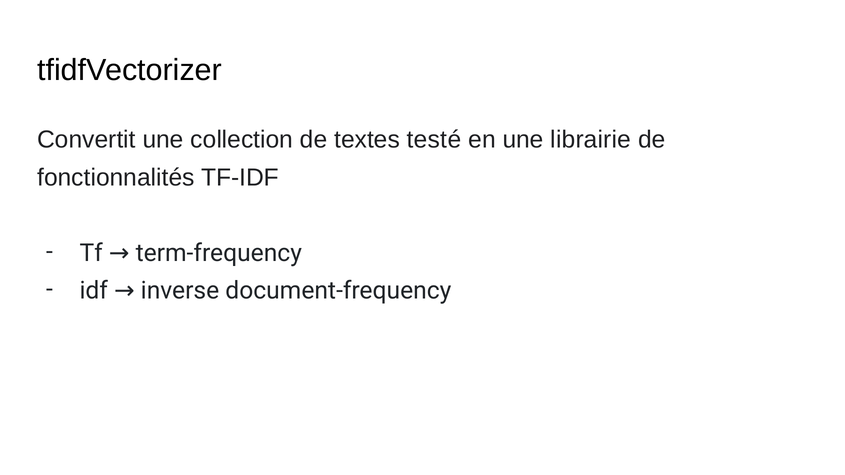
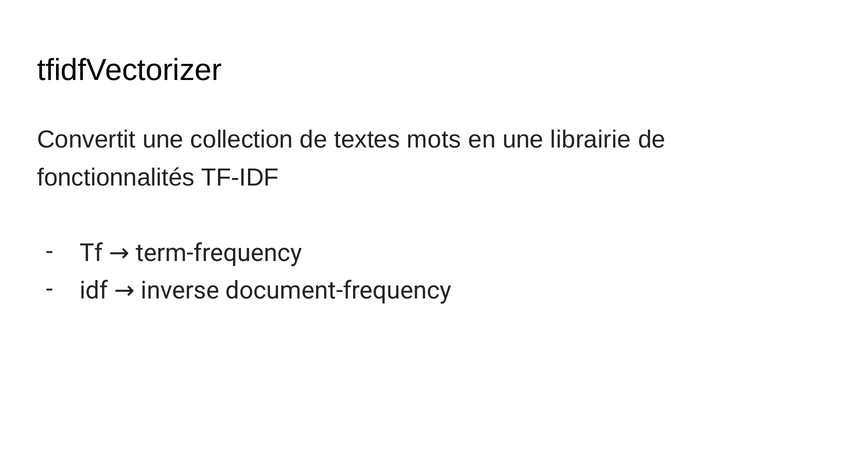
testé: testé -> mots
